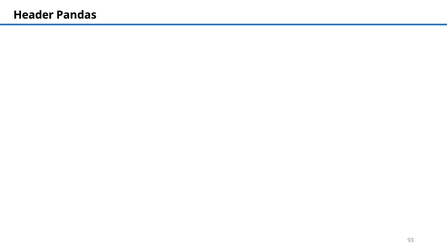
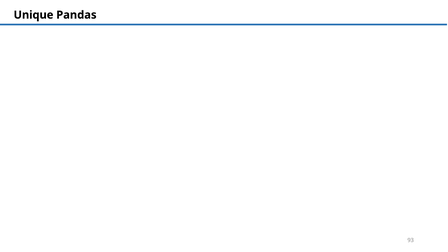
Header: Header -> Unique
